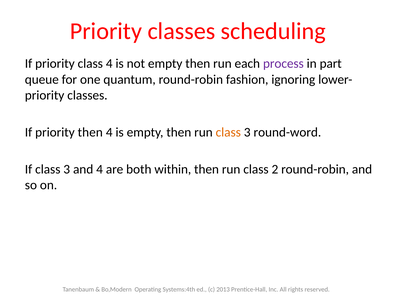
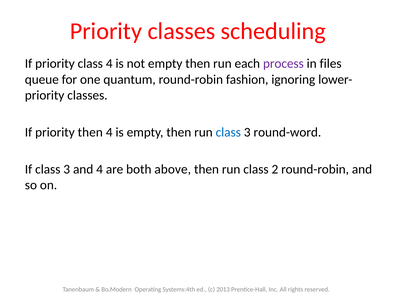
part: part -> files
class at (228, 132) colour: orange -> blue
within: within -> above
